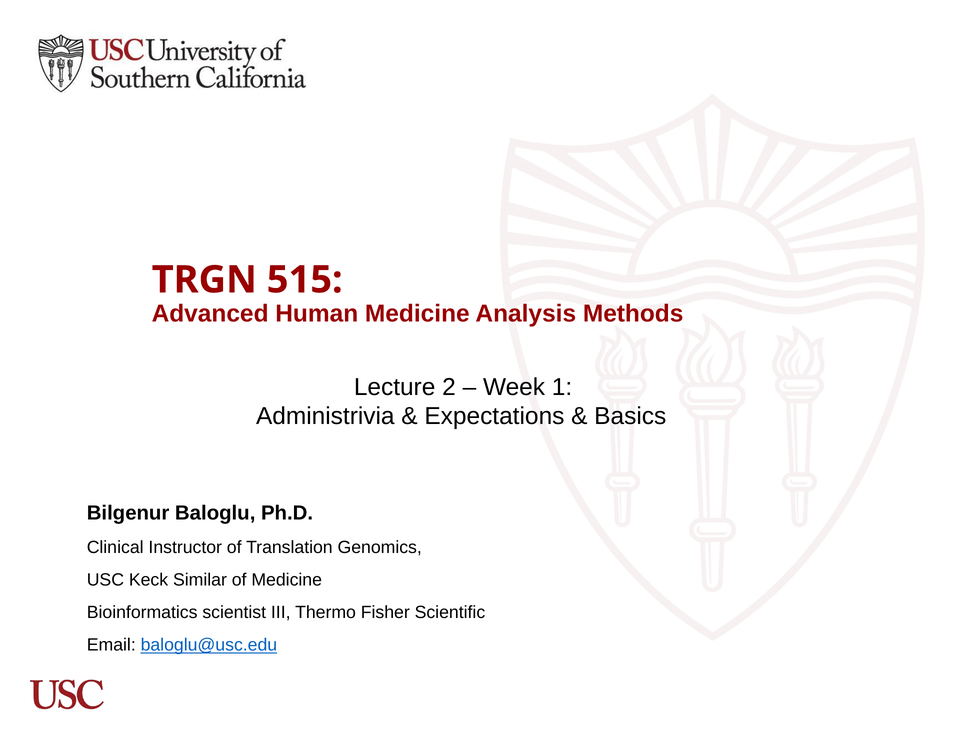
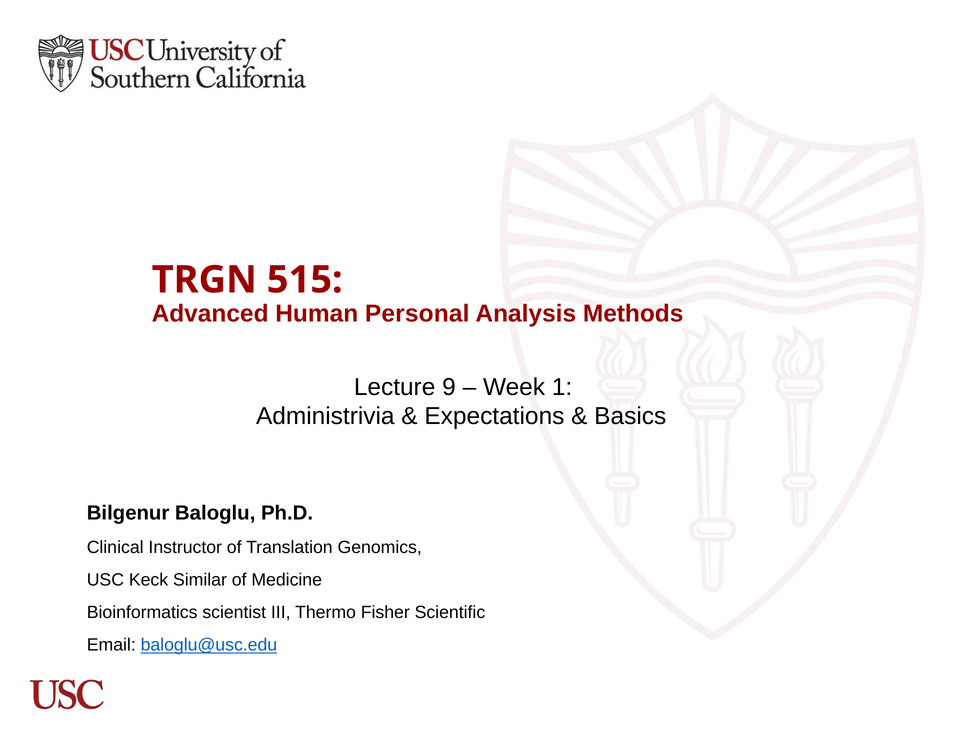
Human Medicine: Medicine -> Personal
2: 2 -> 9
